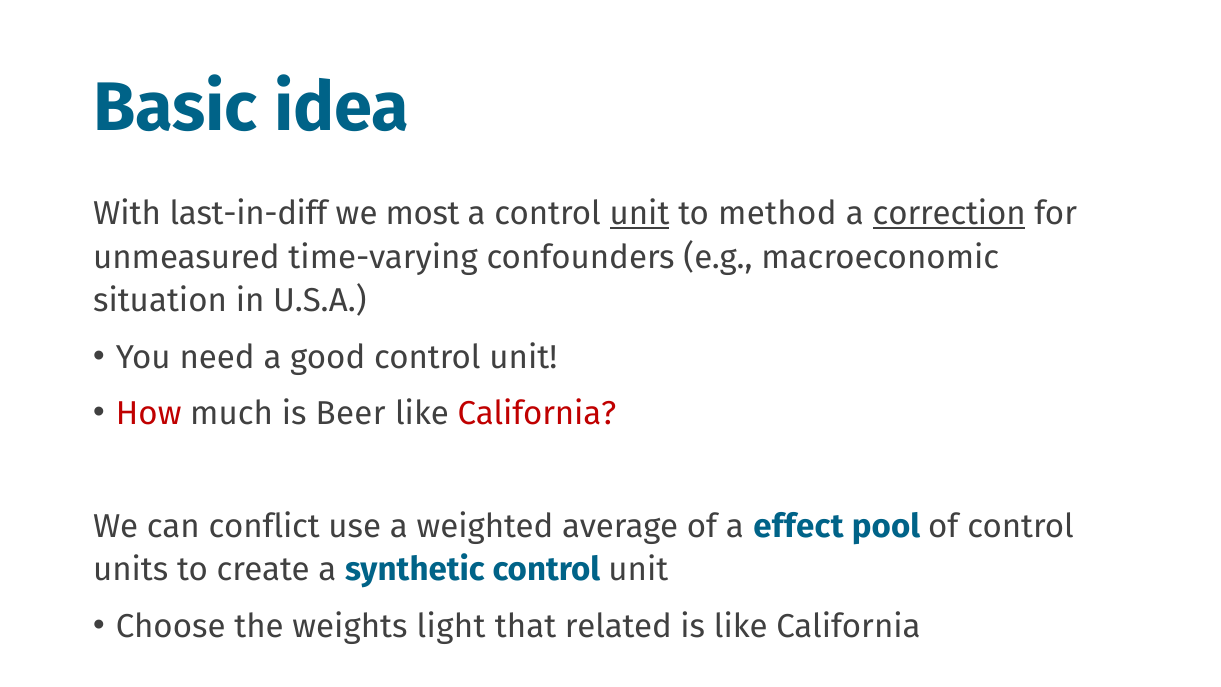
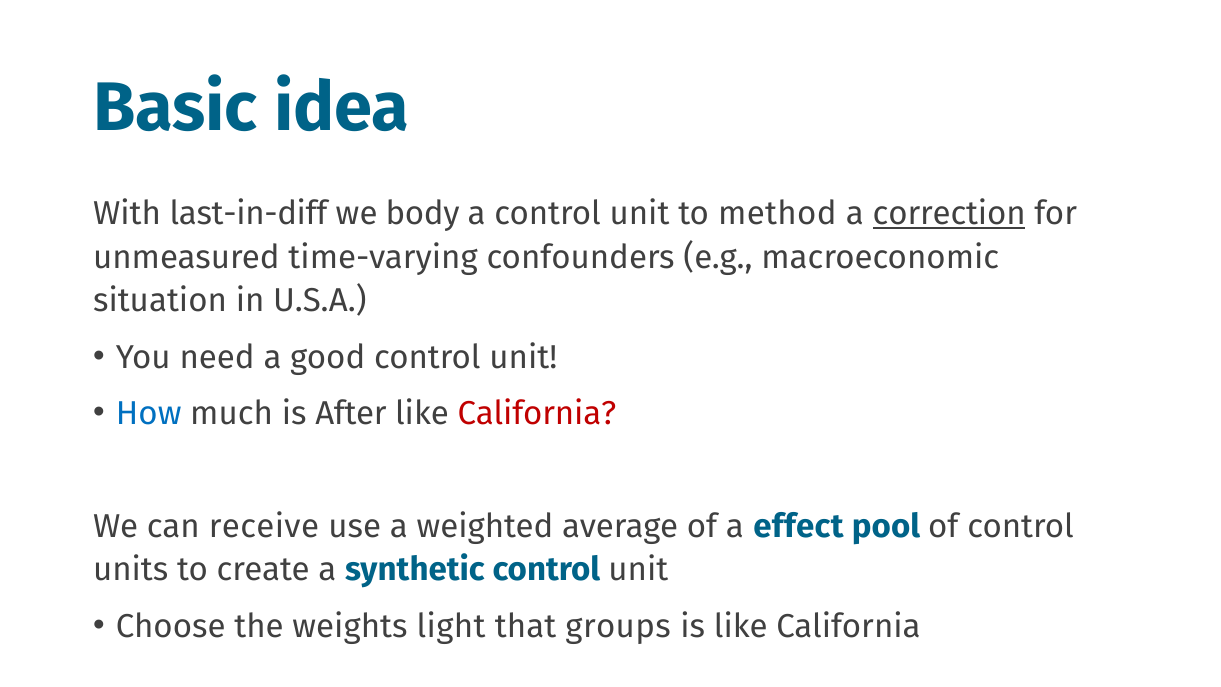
most: most -> body
unit at (640, 214) underline: present -> none
How colour: red -> blue
Beer: Beer -> After
conflict: conflict -> receive
related: related -> groups
